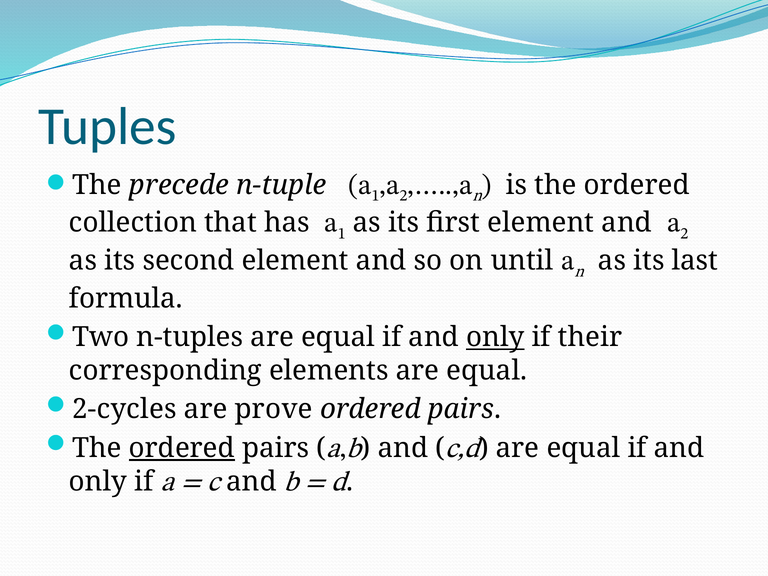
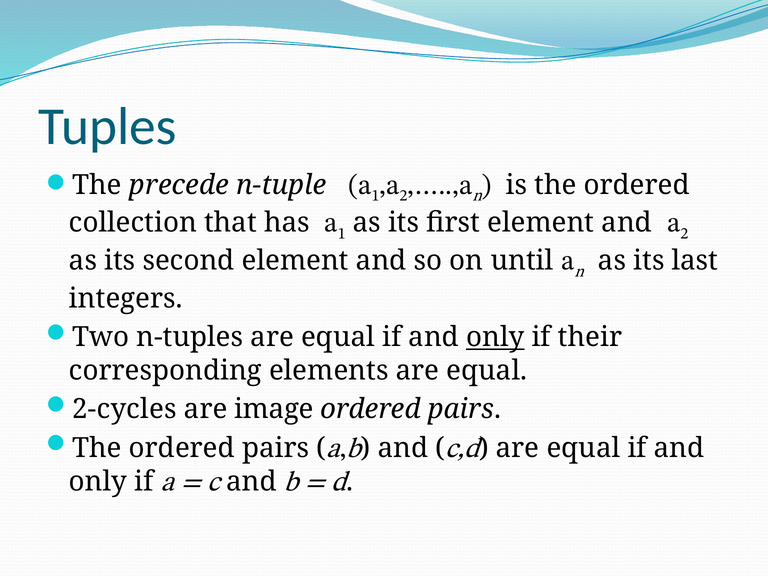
formula: formula -> integers
prove: prove -> image
ordered at (182, 448) underline: present -> none
